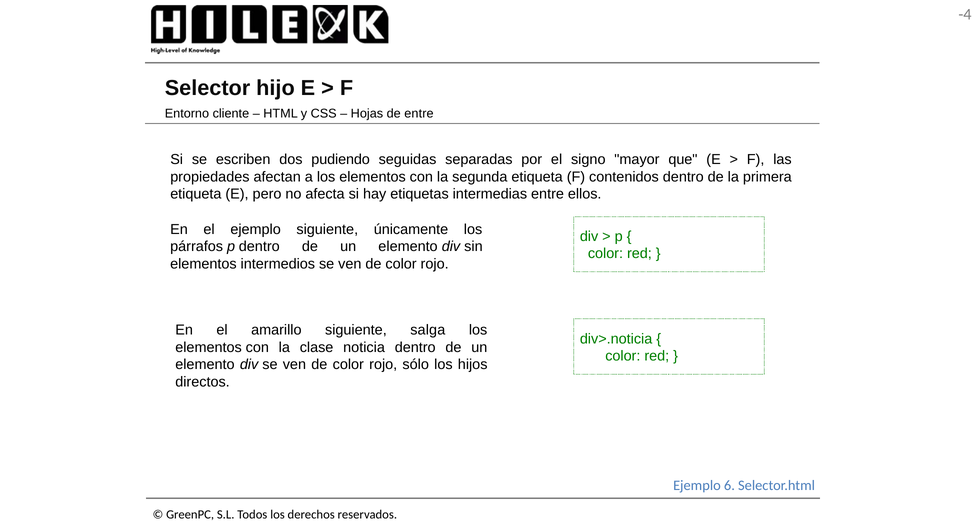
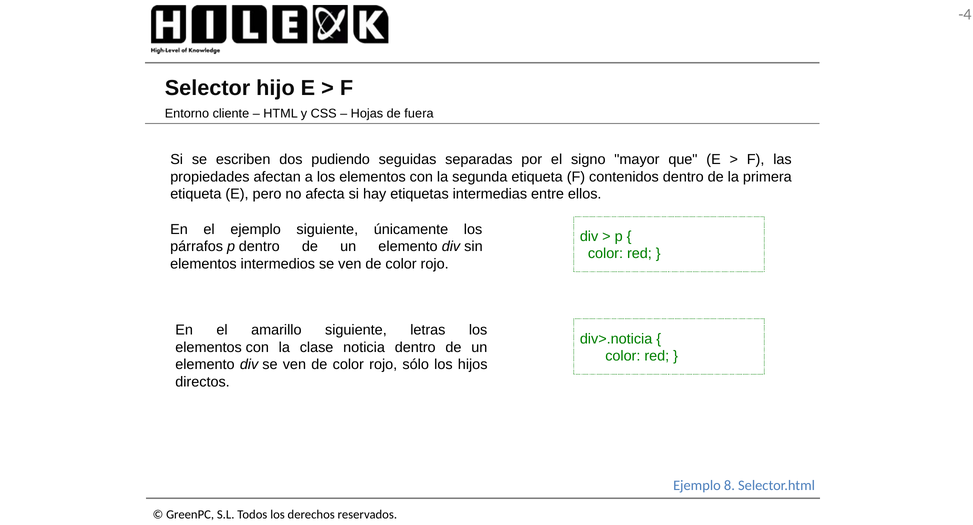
de entre: entre -> fuera
salga: salga -> letras
6: 6 -> 8
